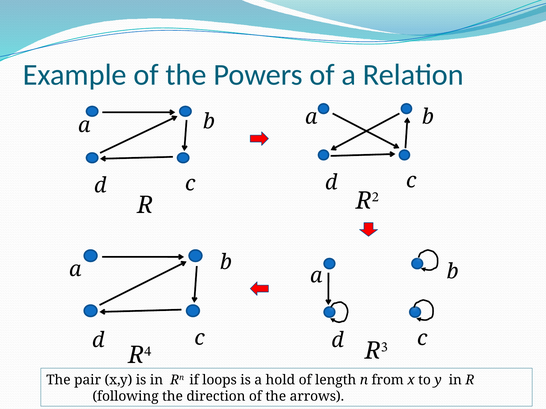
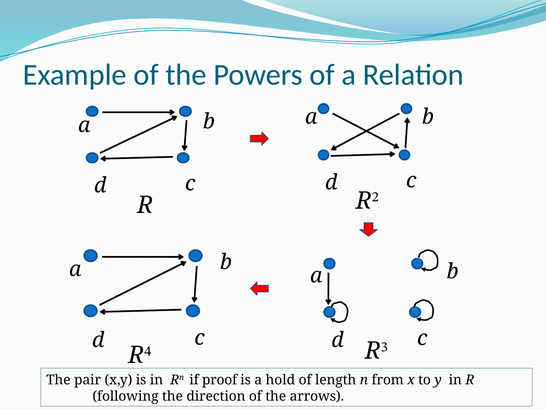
loops: loops -> proof
